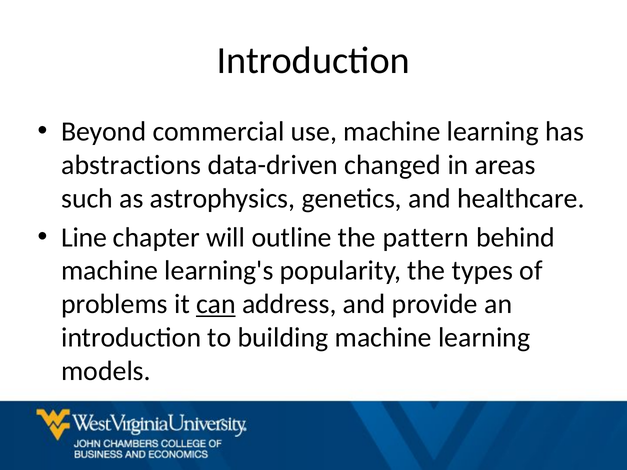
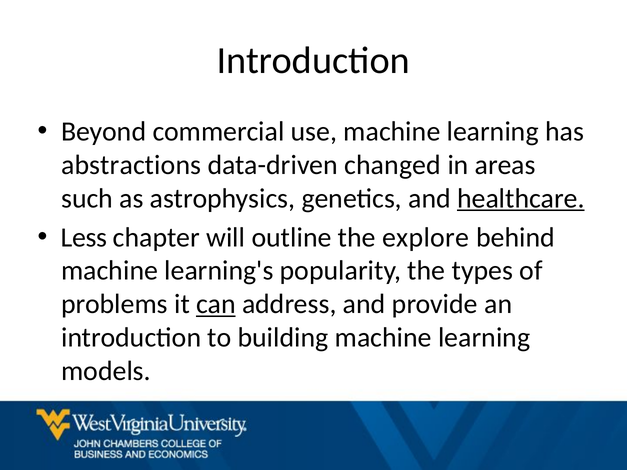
healthcare underline: none -> present
Line: Line -> Less
pattern: pattern -> explore
